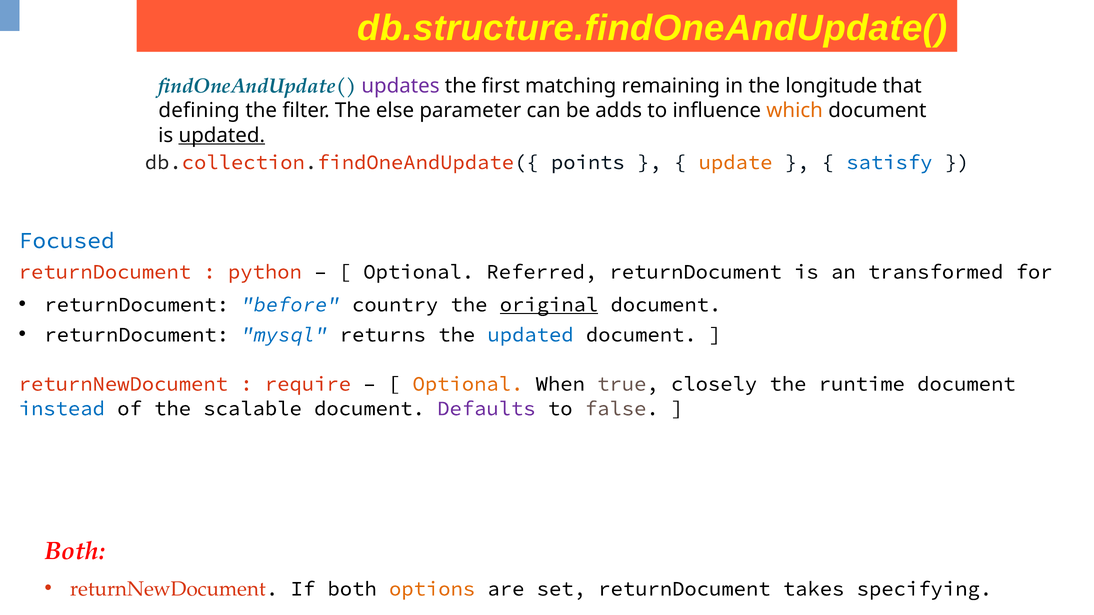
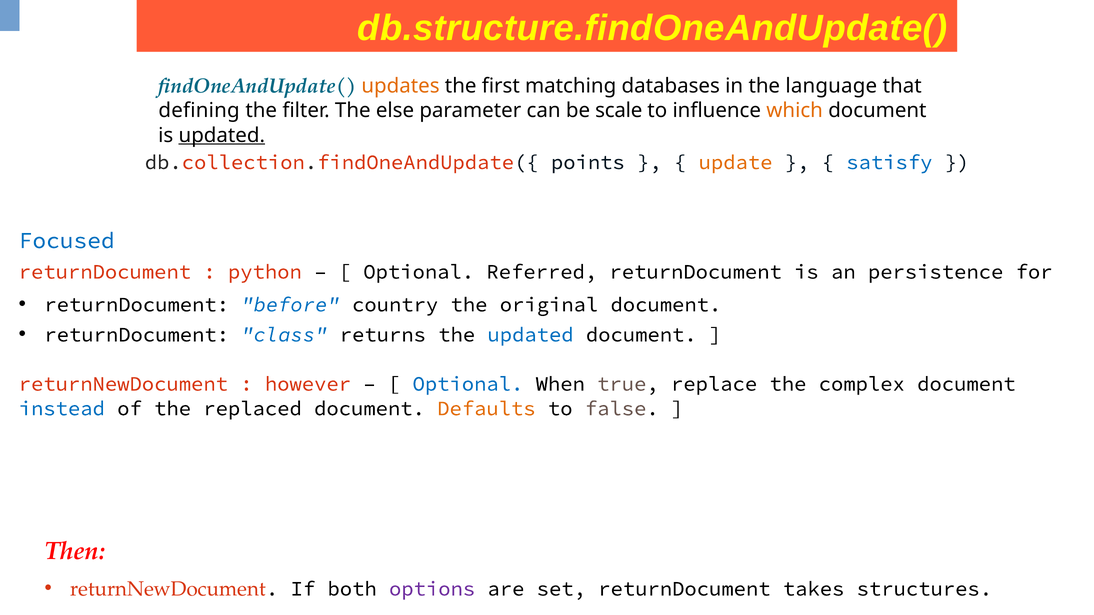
updates colour: purple -> orange
remaining: remaining -> databases
longitude: longitude -> language
adds: adds -> scale
transformed: transformed -> persistence
original underline: present -> none
mysql: mysql -> class
require: require -> however
Optional at (468, 384) colour: orange -> blue
closely: closely -> replace
runtime: runtime -> complex
scalable: scalable -> replaced
Defaults colour: purple -> orange
Both at (75, 551): Both -> Then
options colour: orange -> purple
specifying: specifying -> structures
